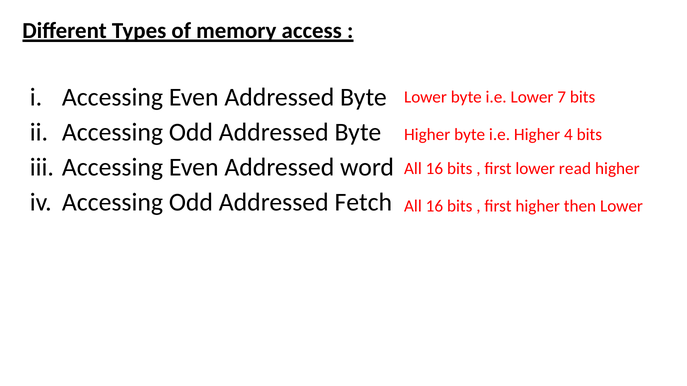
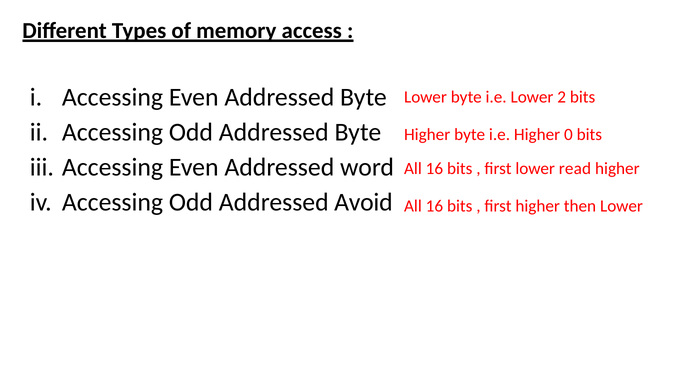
7: 7 -> 2
4: 4 -> 0
Fetch: Fetch -> Avoid
